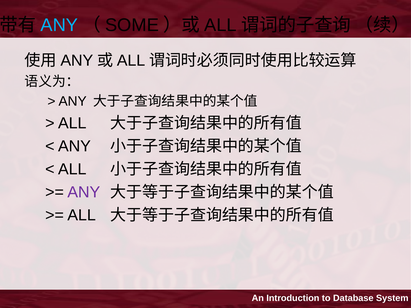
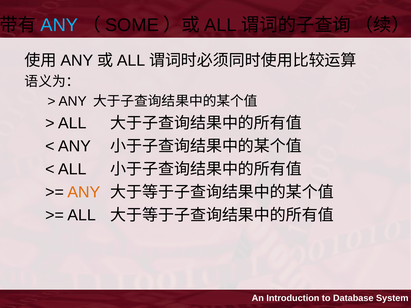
ANY at (84, 192) colour: purple -> orange
